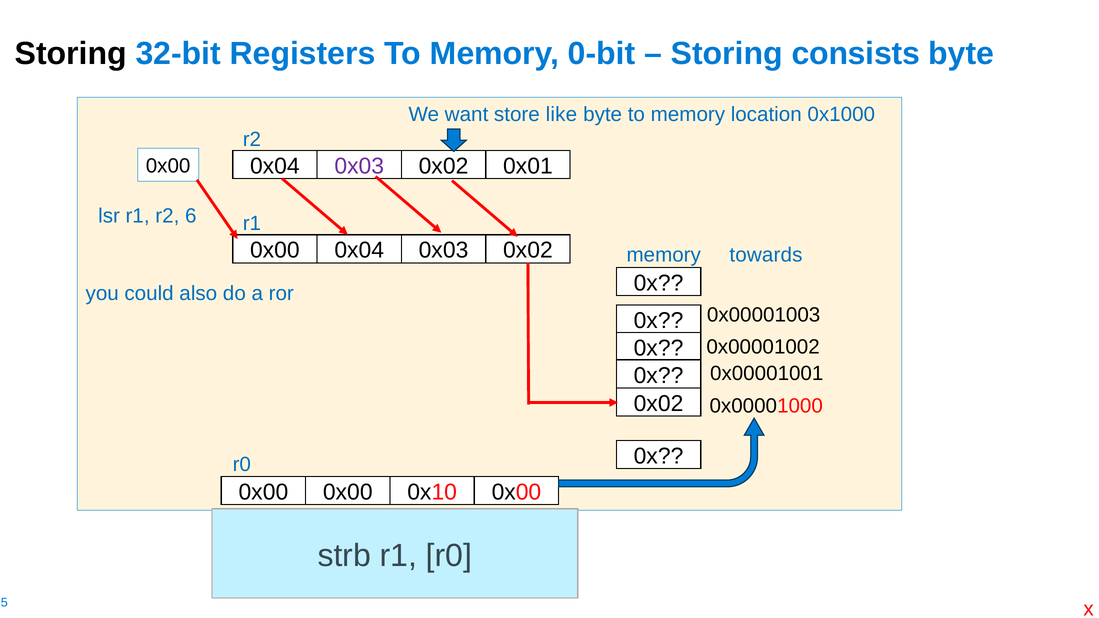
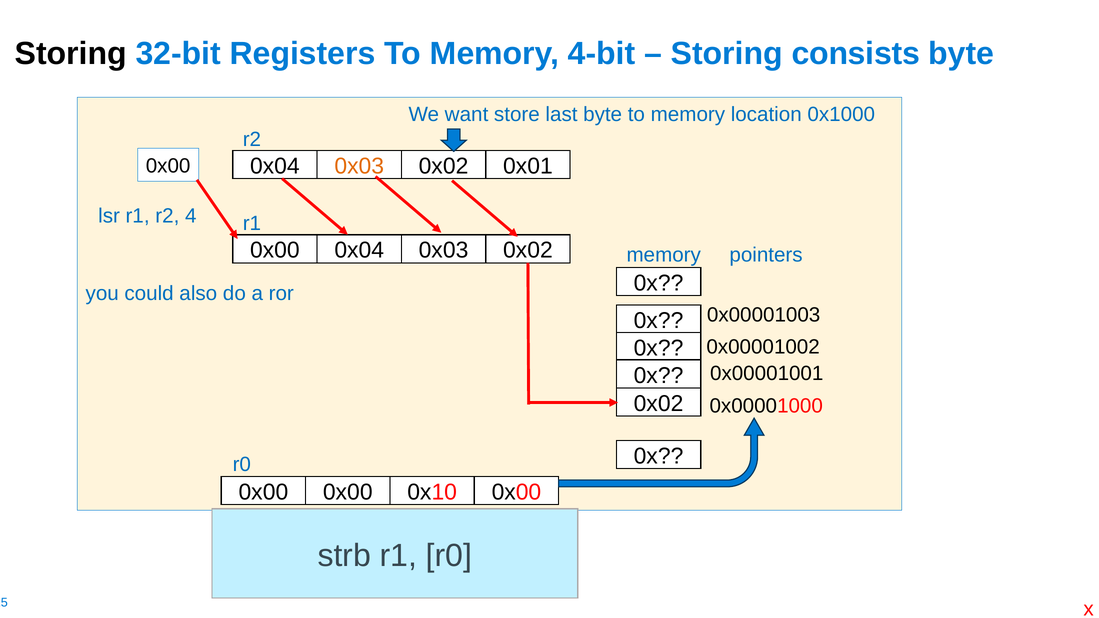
0-bit: 0-bit -> 4-bit
like: like -> last
0x03 at (359, 166) colour: purple -> orange
6: 6 -> 4
towards: towards -> pointers
